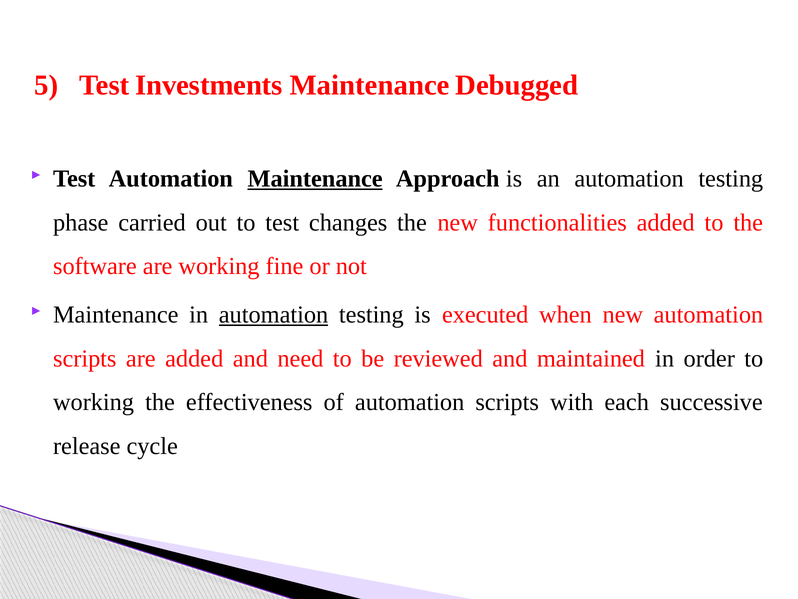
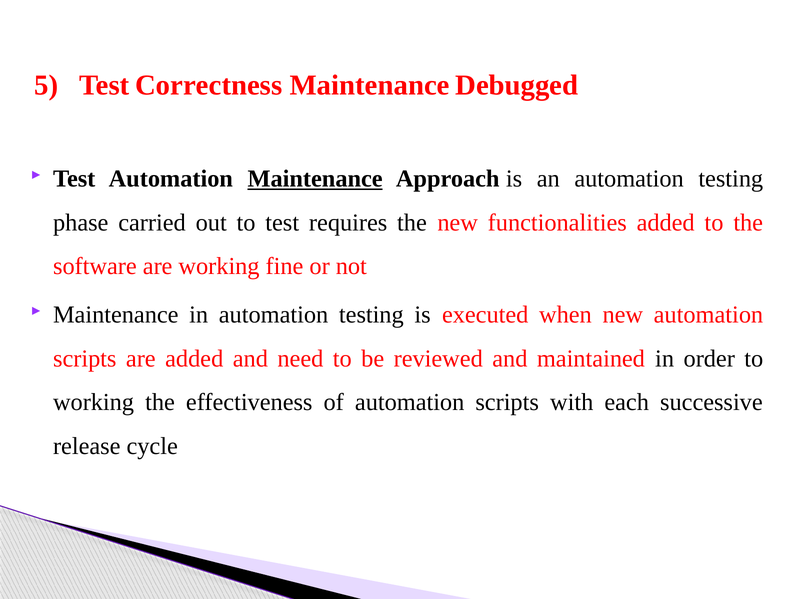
Investments: Investments -> Correctness
changes: changes -> requires
automation at (274, 314) underline: present -> none
